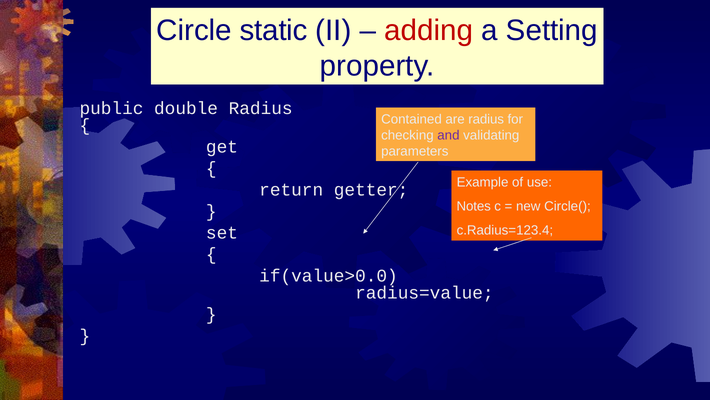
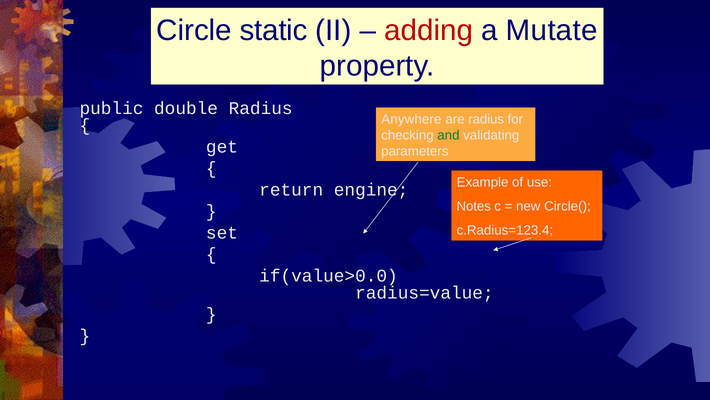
Setting: Setting -> Mutate
Contained: Contained -> Anywhere
and colour: purple -> green
getter: getter -> engine
